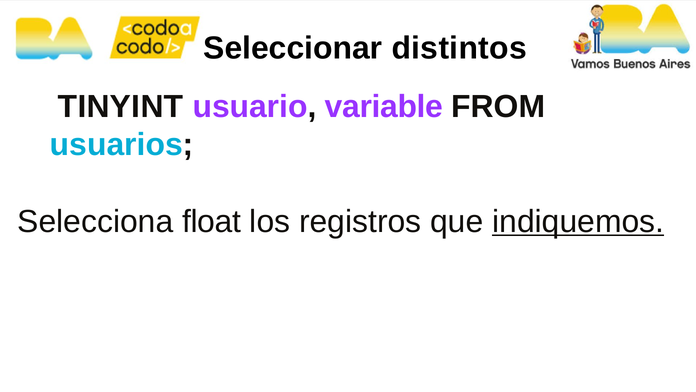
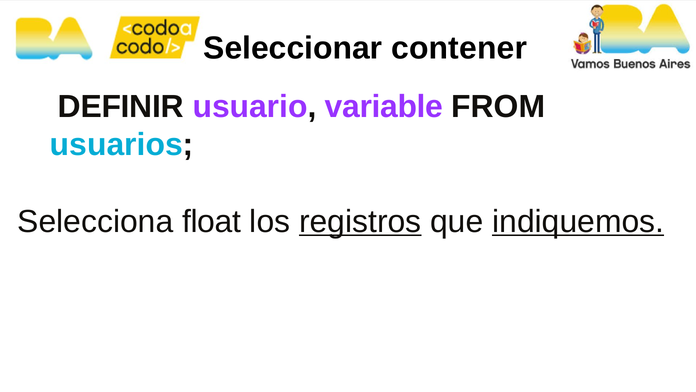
distintos: distintos -> contener
TINYINT: TINYINT -> DEFINIR
registros underline: none -> present
